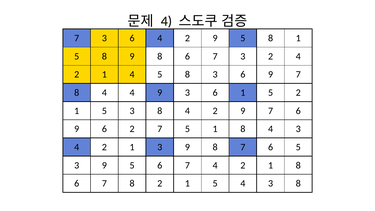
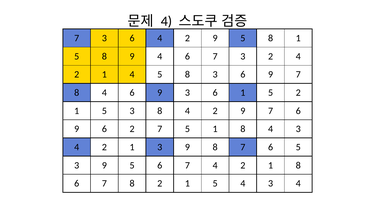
8 9 8: 8 -> 4
8 4 4: 4 -> 6
5 4 3 8: 8 -> 4
